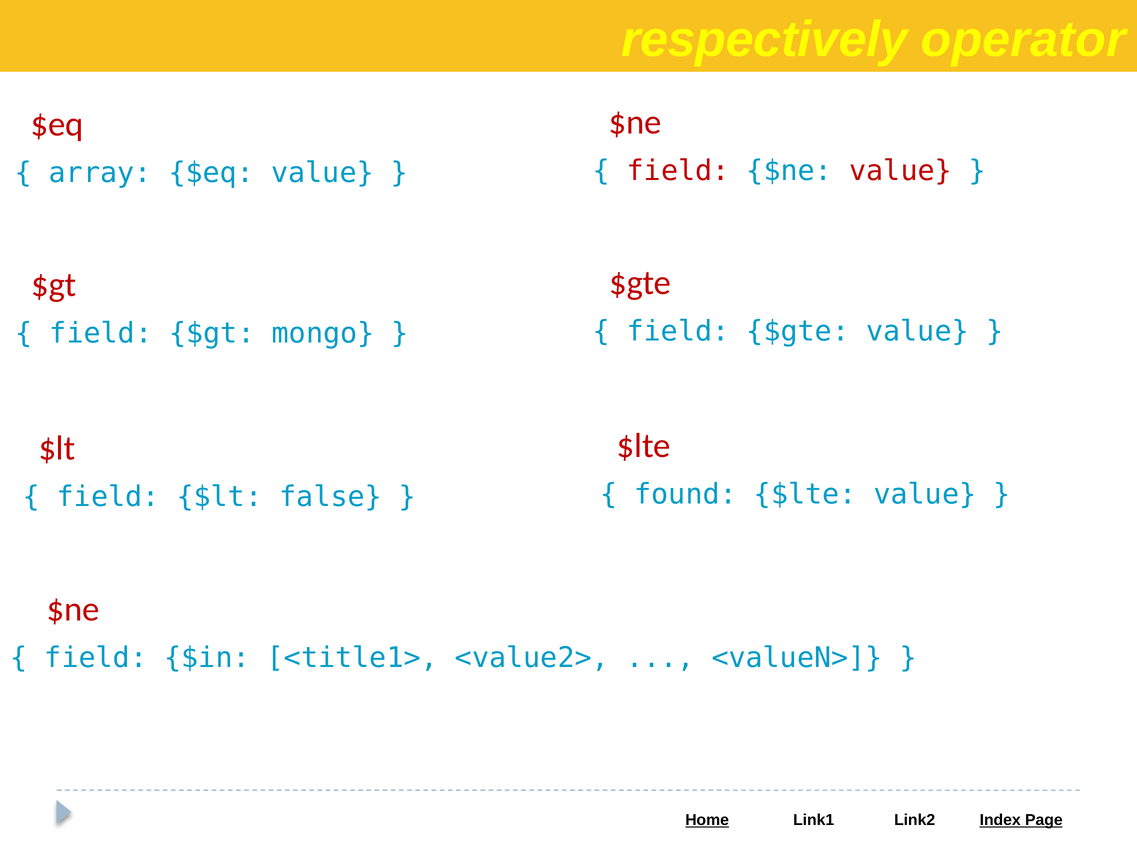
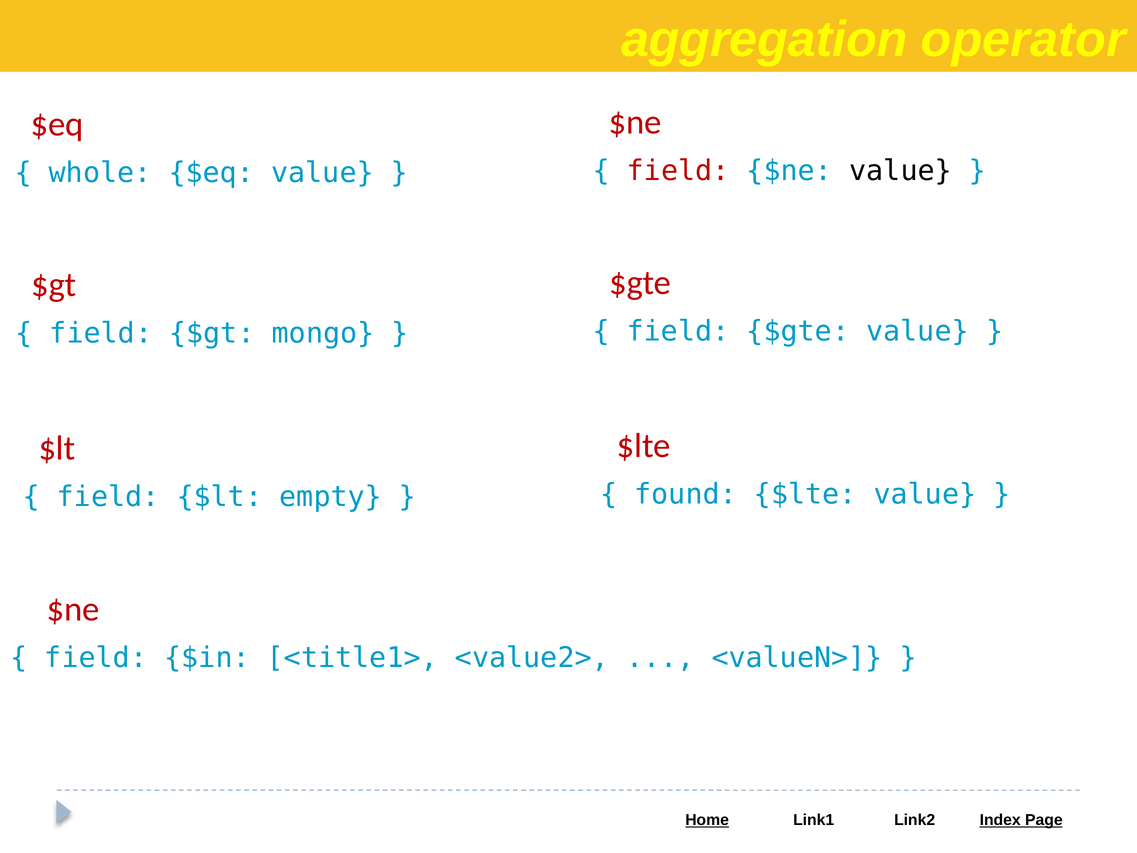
respectively: respectively -> aggregation
value at (901, 171) colour: red -> black
array: array -> whole
false: false -> empty
